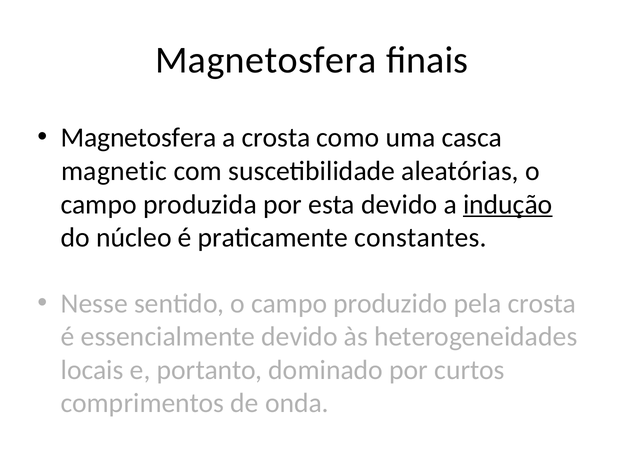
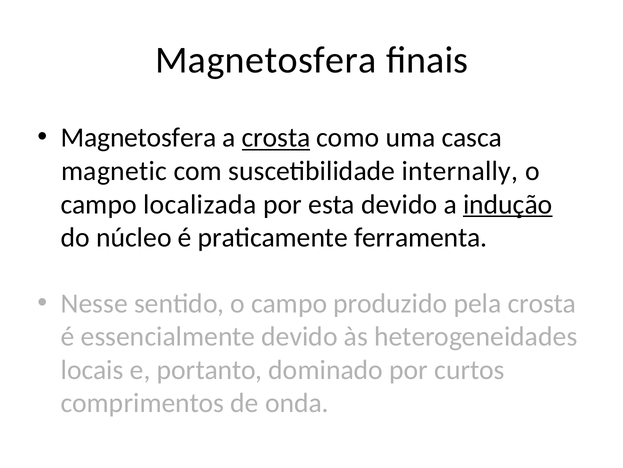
crosta at (276, 138) underline: none -> present
aleatórias: aleatórias -> internally
produzida: produzida -> localizada
constantes: constantes -> ferramenta
